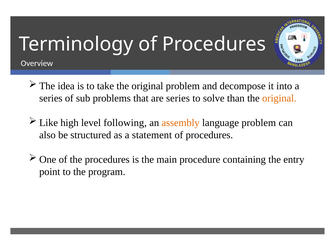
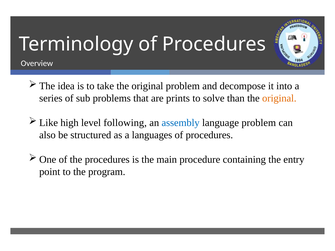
are series: series -> prints
assembly colour: orange -> blue
statement: statement -> languages
